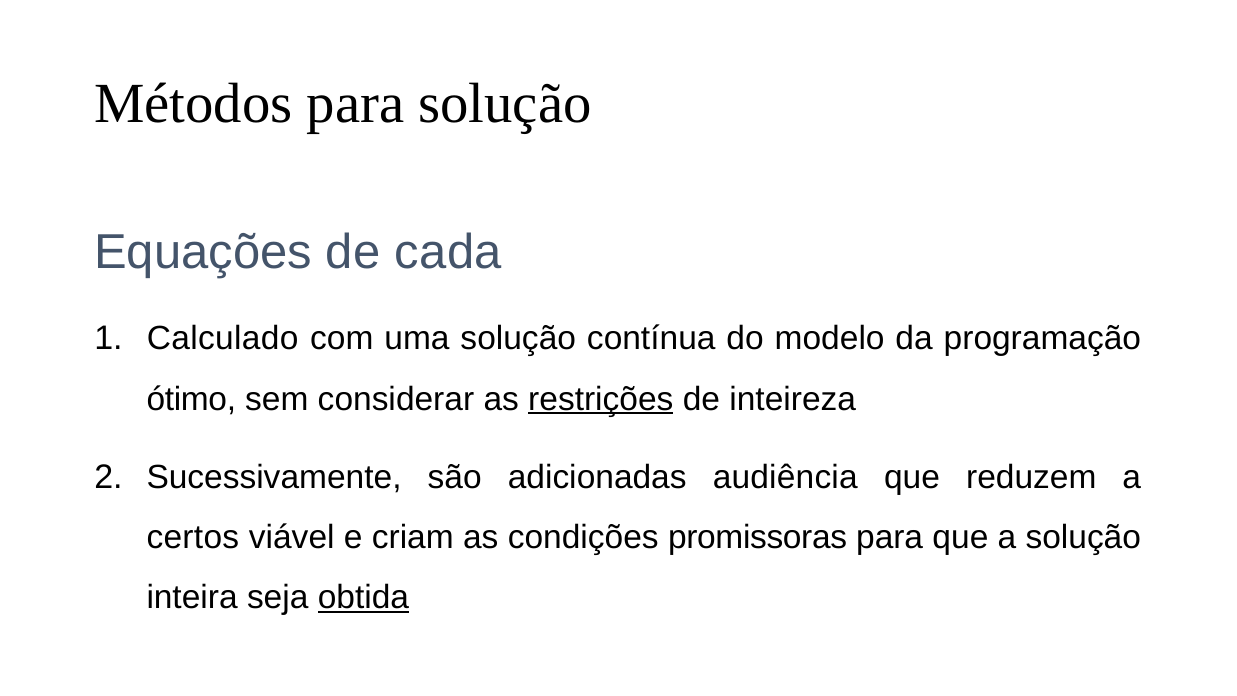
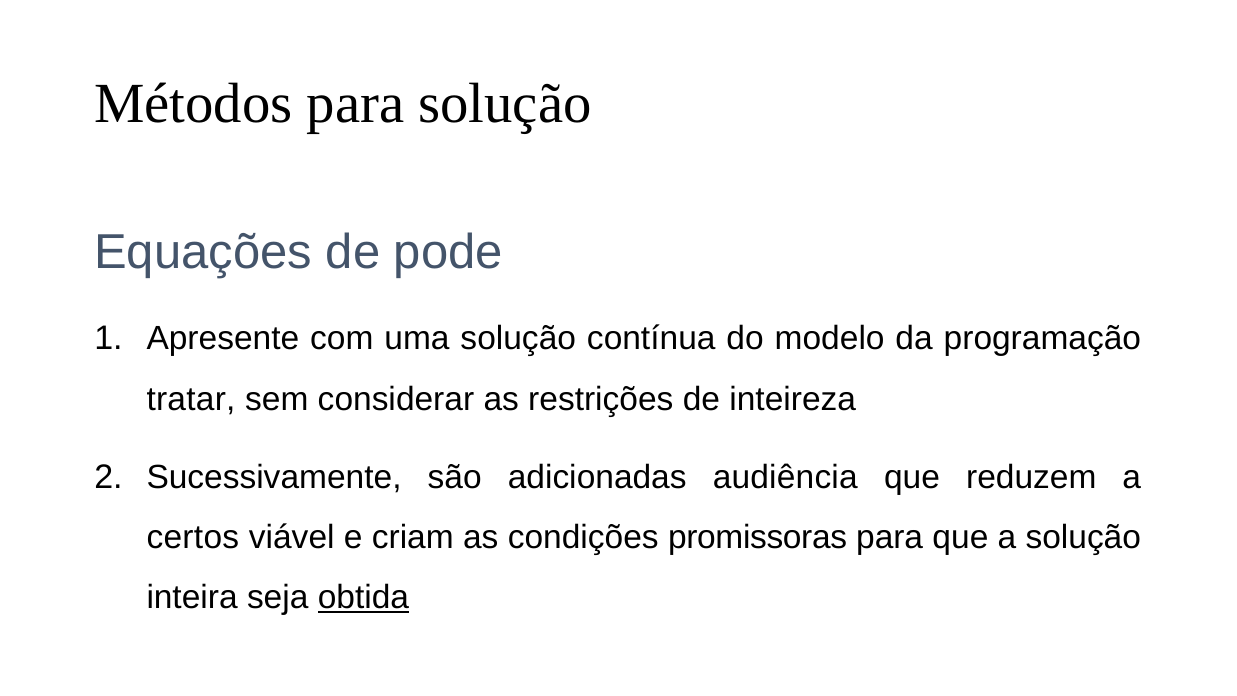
cada: cada -> pode
Calculado: Calculado -> Apresente
ótimo: ótimo -> tratar
restrições underline: present -> none
